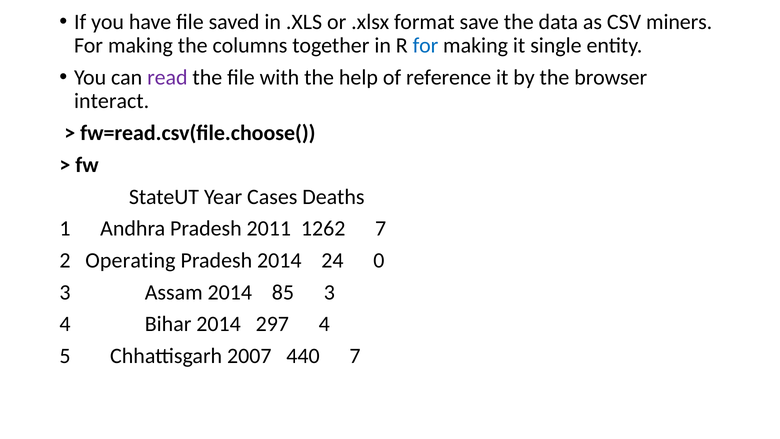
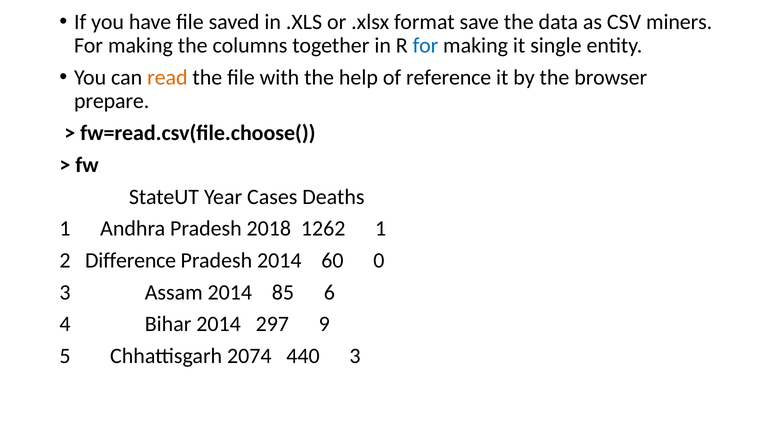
read colour: purple -> orange
interact: interact -> prepare
2011: 2011 -> 2018
1262 7: 7 -> 1
Operating: Operating -> Difference
24: 24 -> 60
85 3: 3 -> 6
297 4: 4 -> 9
2007: 2007 -> 2074
440 7: 7 -> 3
